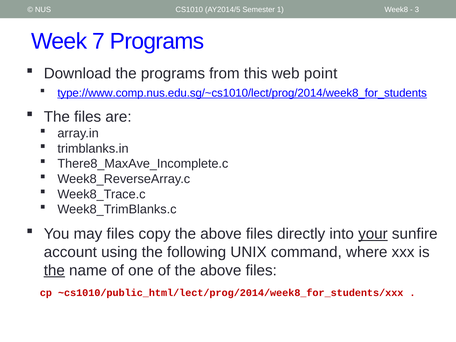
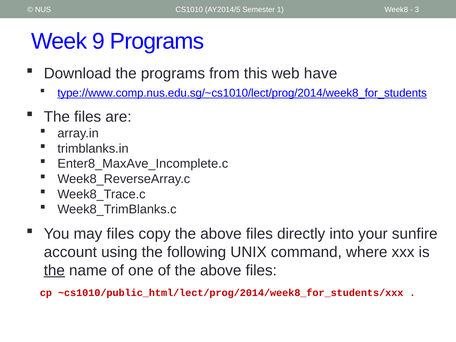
7: 7 -> 9
point: point -> have
There8_MaxAve_Incomplete.c: There8_MaxAve_Incomplete.c -> Enter8_MaxAve_Incomplete.c
your underline: present -> none
